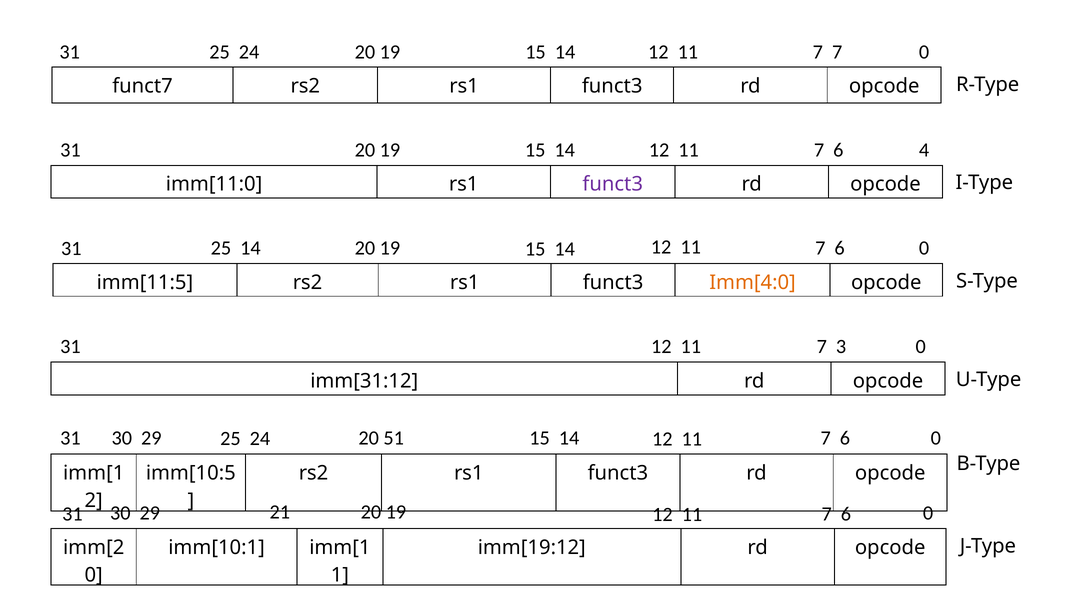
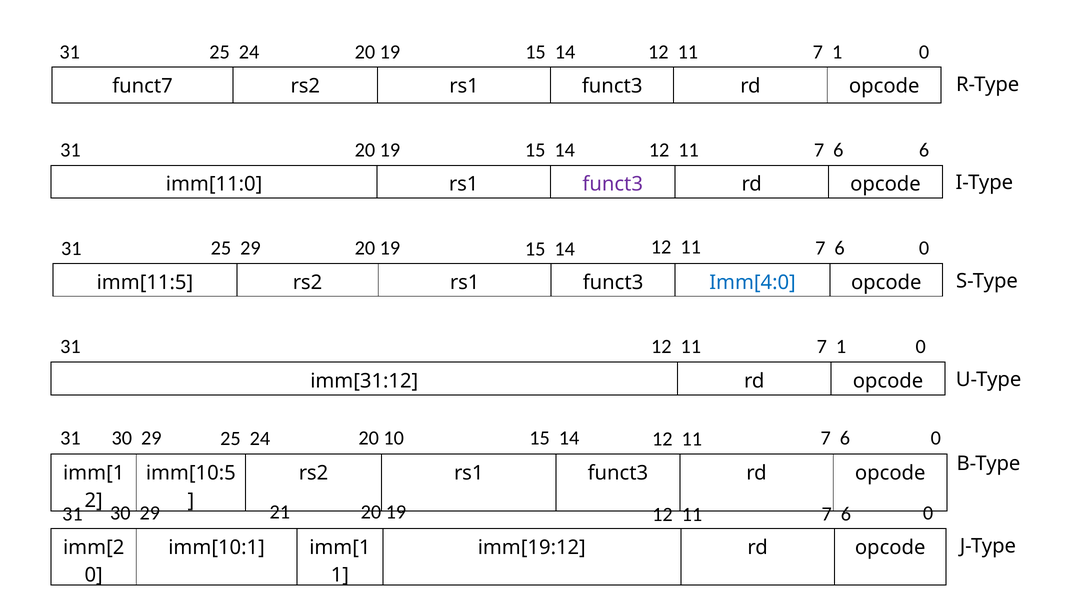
7 at (837, 52): 7 -> 1
6 4: 4 -> 6
25 14: 14 -> 29
Imm[4:0 colour: orange -> blue
3 at (841, 347): 3 -> 1
51: 51 -> 10
